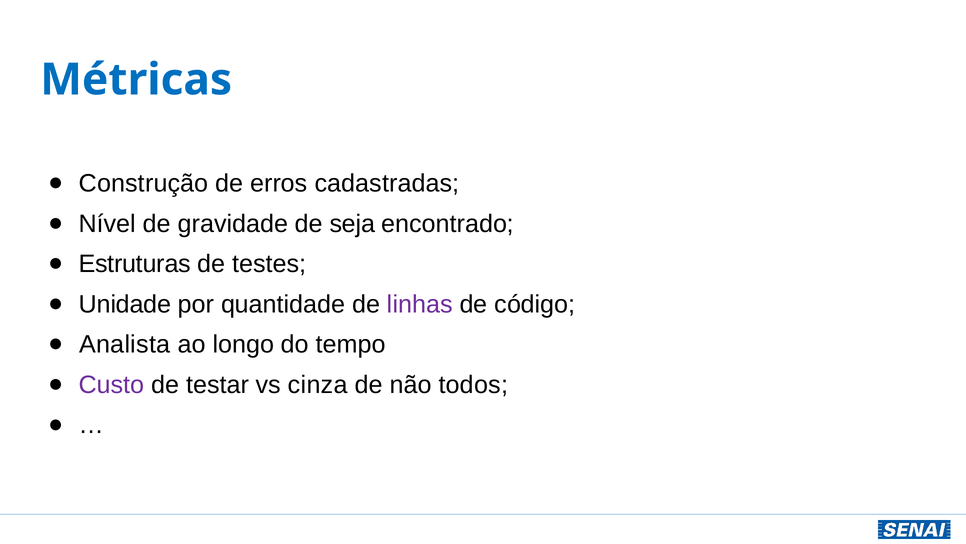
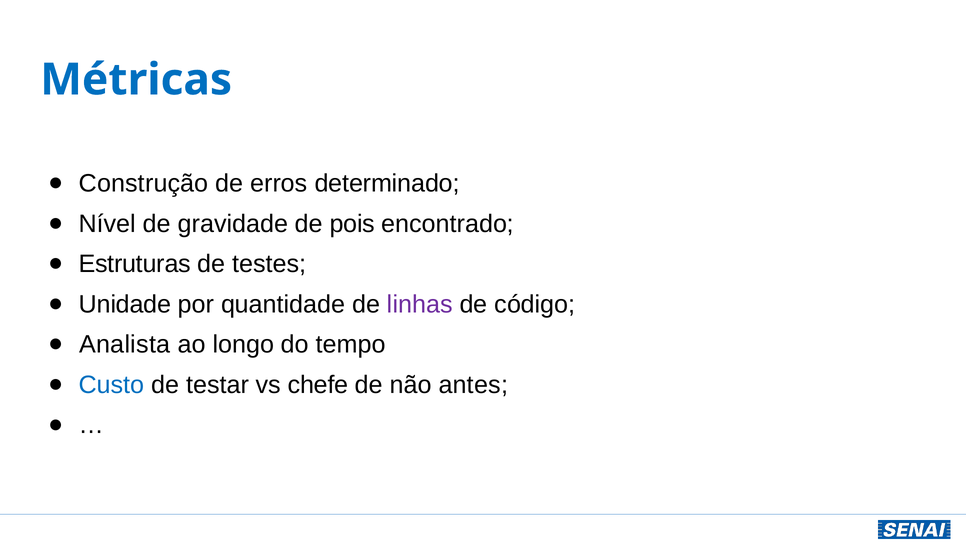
cadastradas: cadastradas -> determinado
seja: seja -> pois
Custo colour: purple -> blue
cinza: cinza -> chefe
todos: todos -> antes
